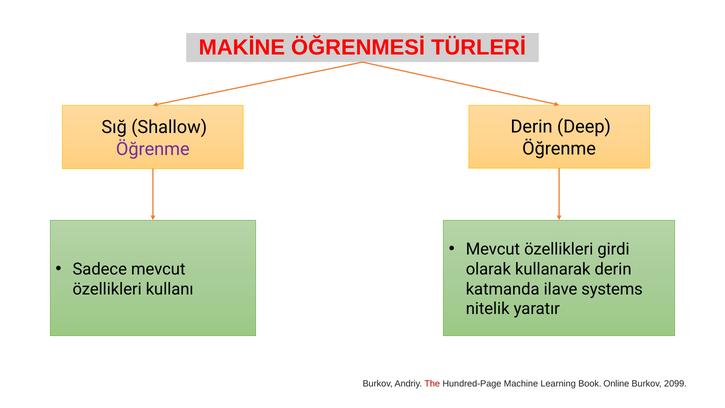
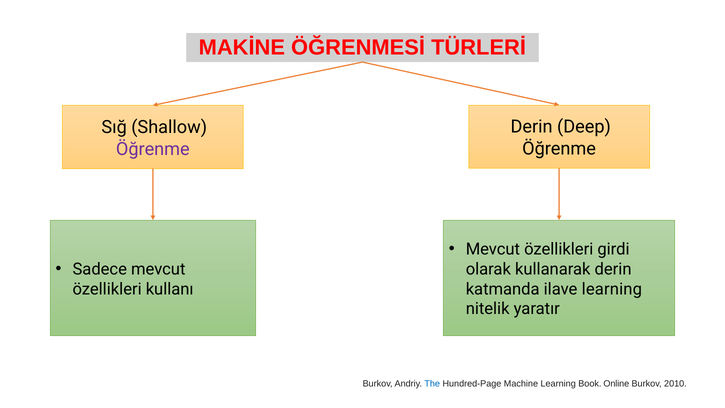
ilave systems: systems -> learning
The colour: red -> blue
2099: 2099 -> 2010
